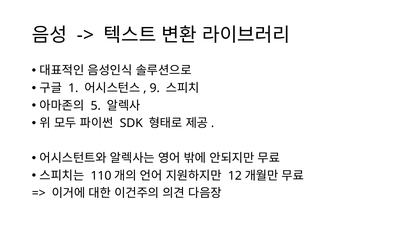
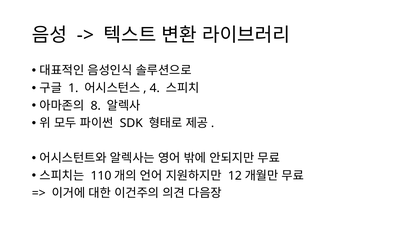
9: 9 -> 4
5: 5 -> 8
